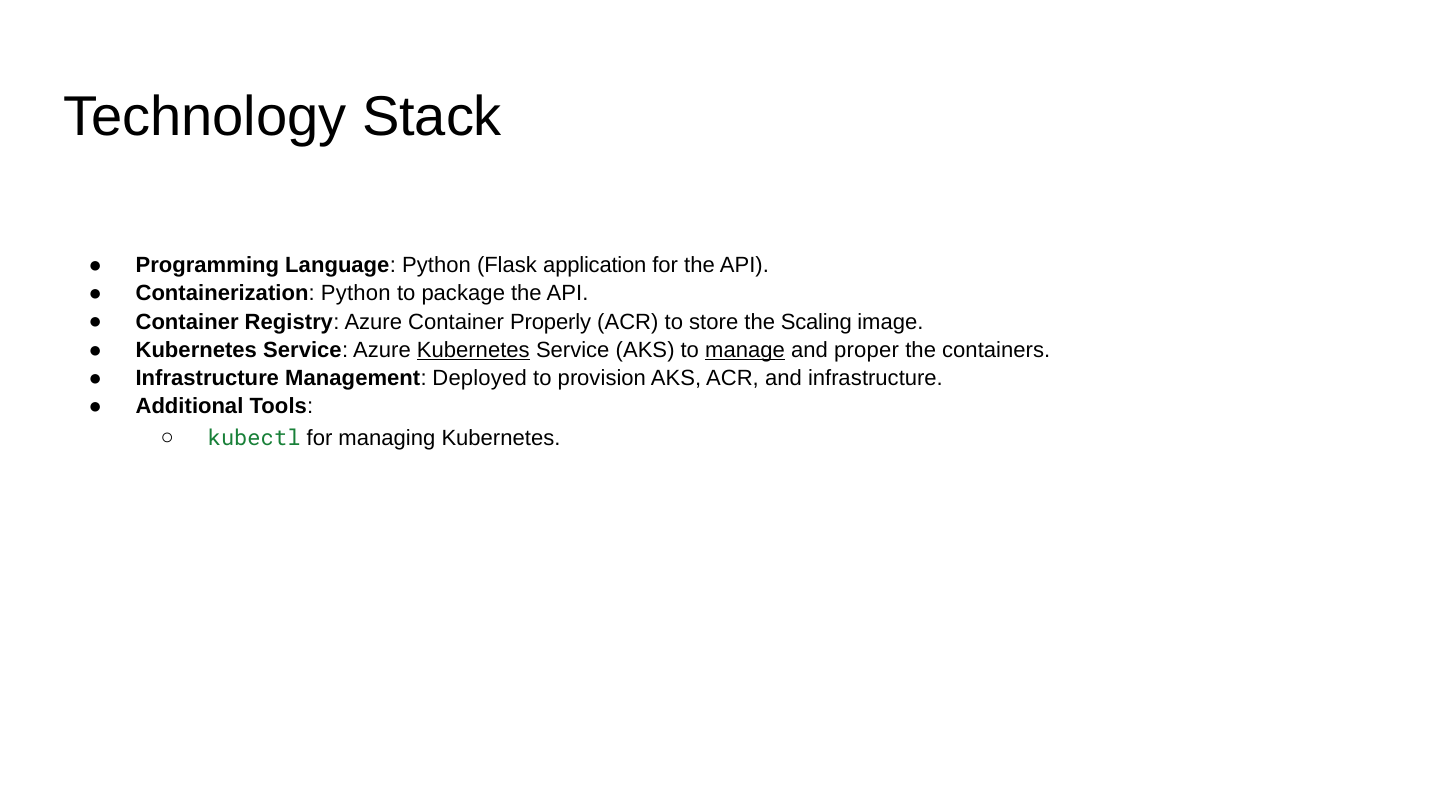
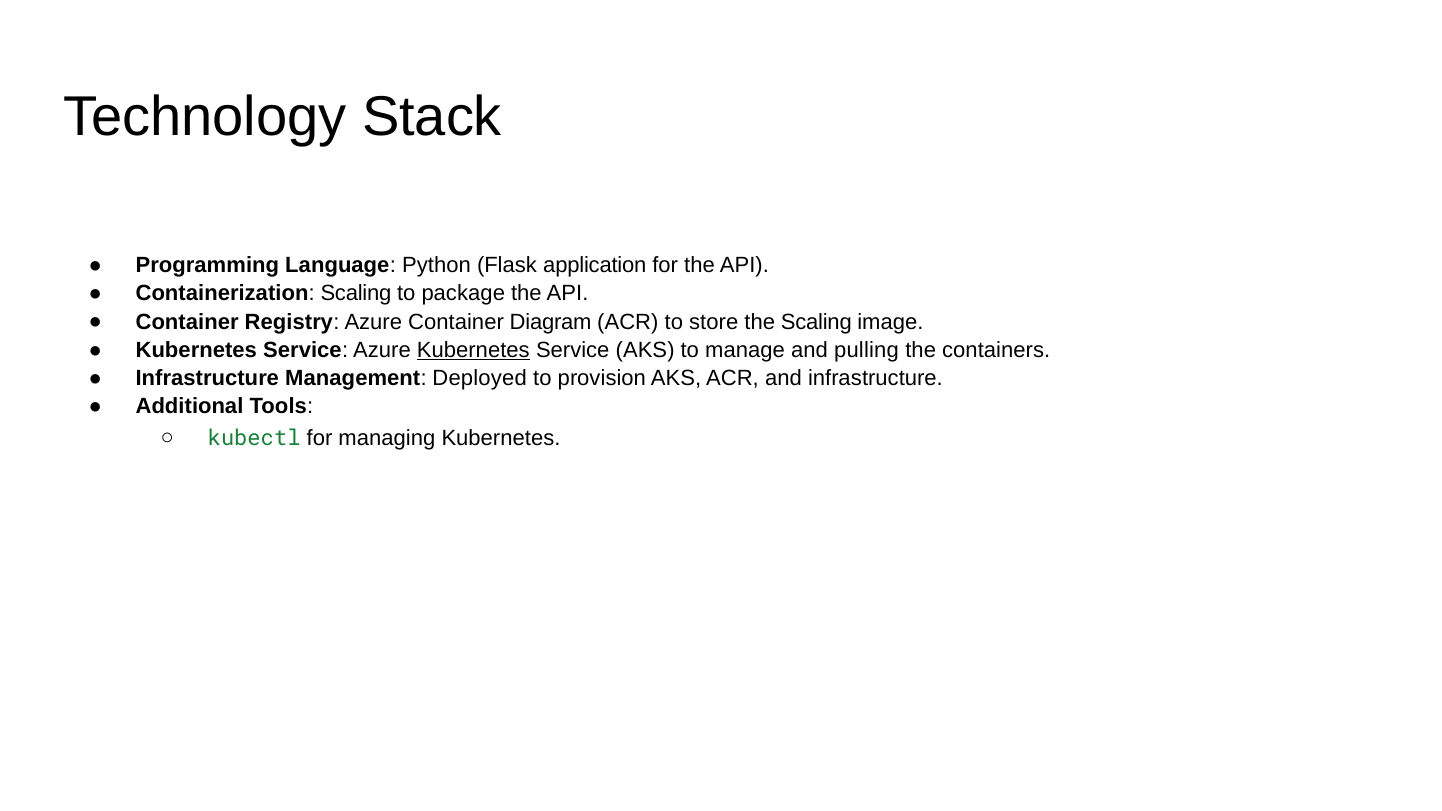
Containerization Python: Python -> Scaling
Properly: Properly -> Diagram
manage underline: present -> none
proper: proper -> pulling
